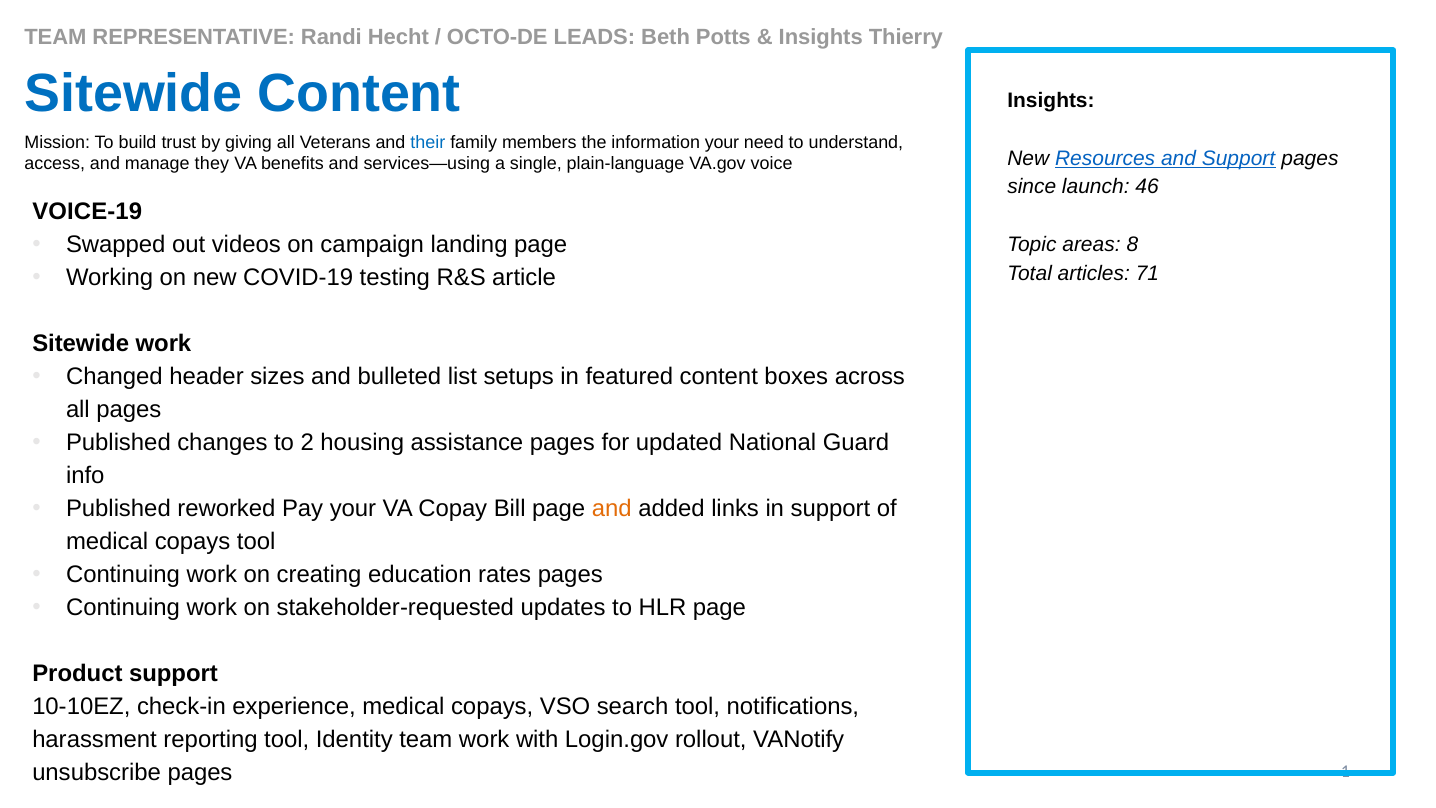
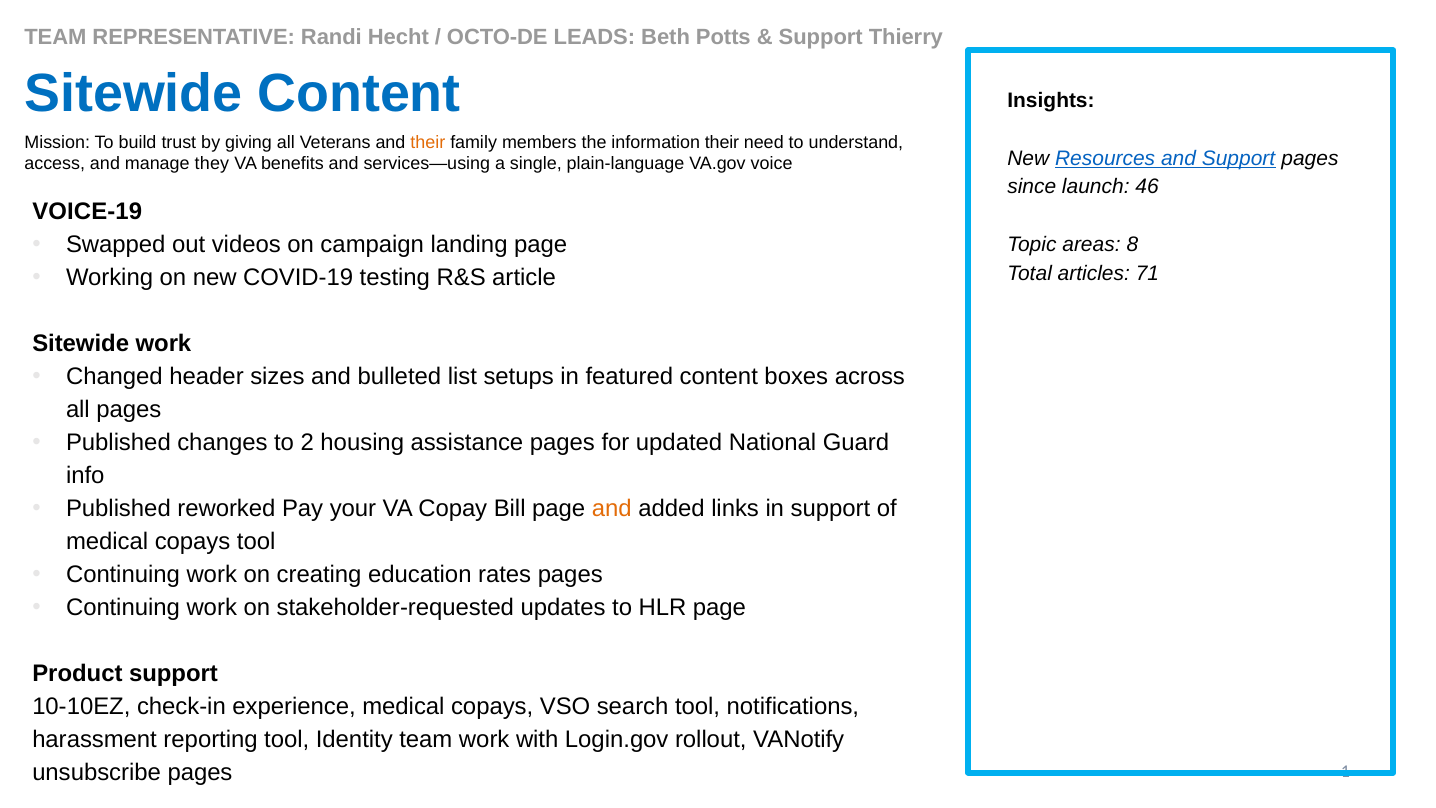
Insights at (821, 37): Insights -> Support
their at (428, 142) colour: blue -> orange
information your: your -> their
